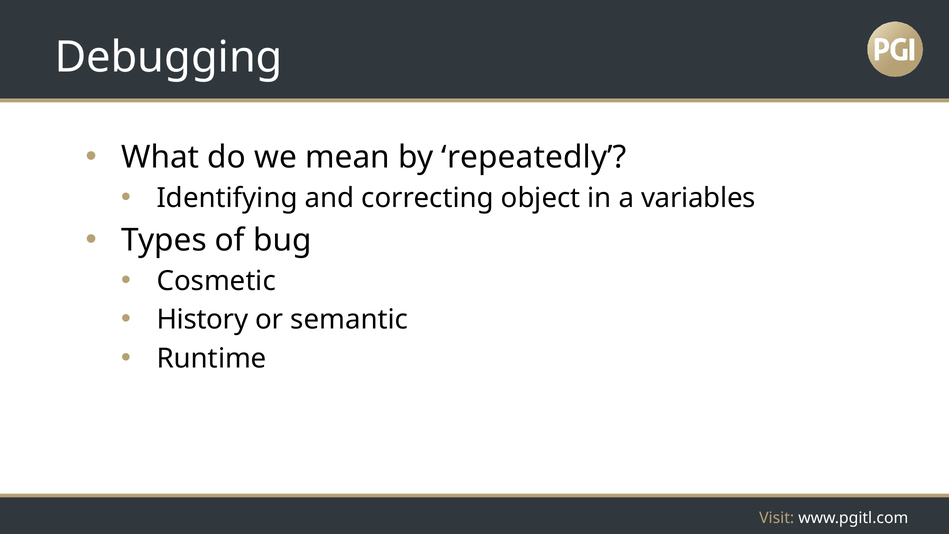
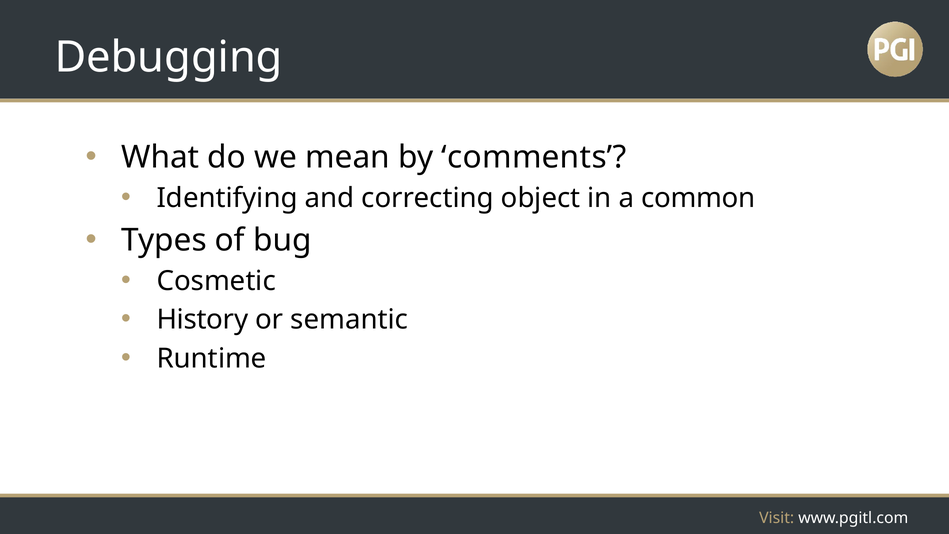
repeatedly: repeatedly -> comments
variables: variables -> common
